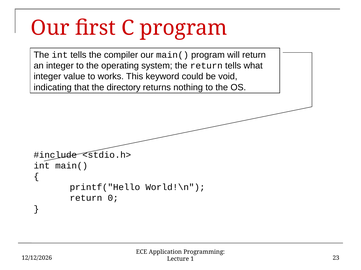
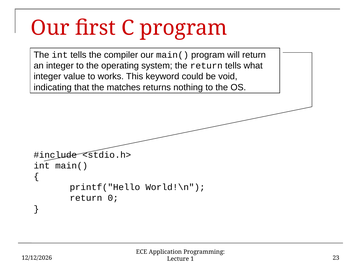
directory: directory -> matches
